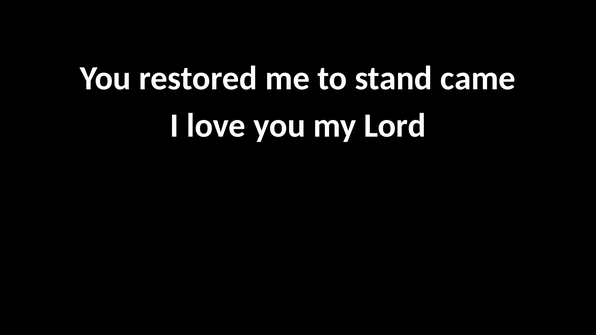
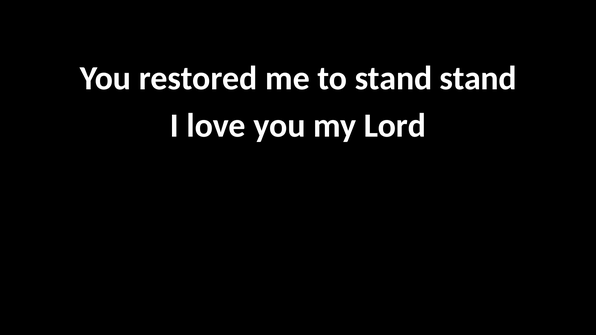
stand came: came -> stand
